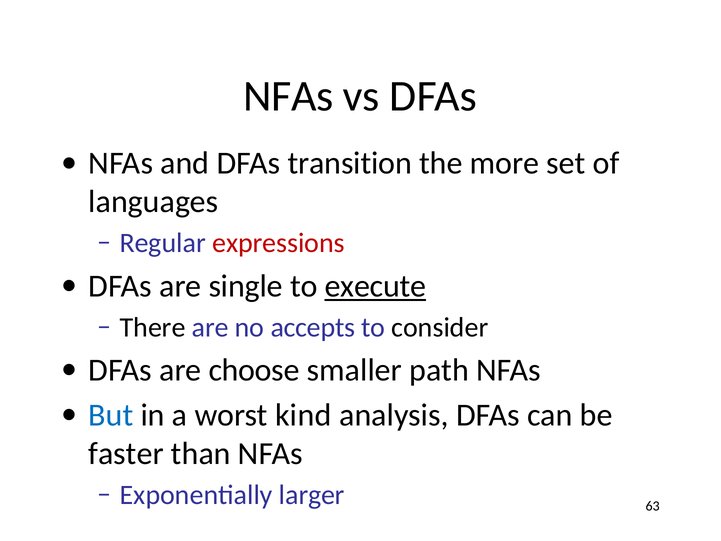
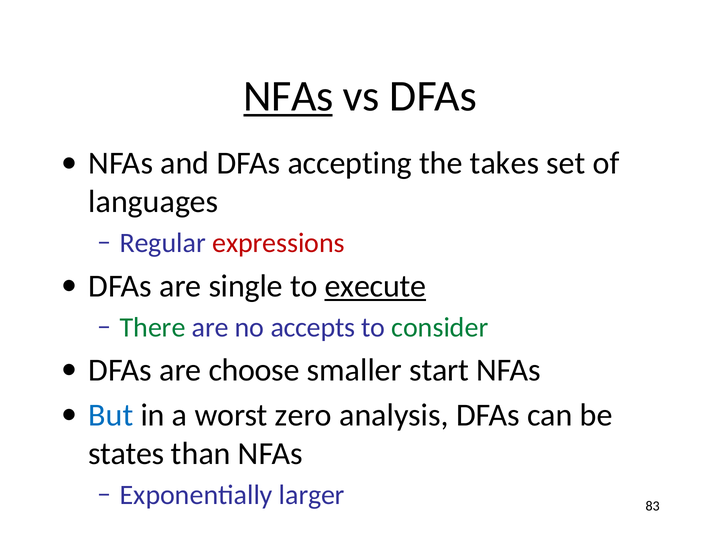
NFAs at (288, 96) underline: none -> present
transition: transition -> accepting
more: more -> takes
There colour: black -> green
consider colour: black -> green
path: path -> start
kind: kind -> zero
faster: faster -> states
63: 63 -> 83
